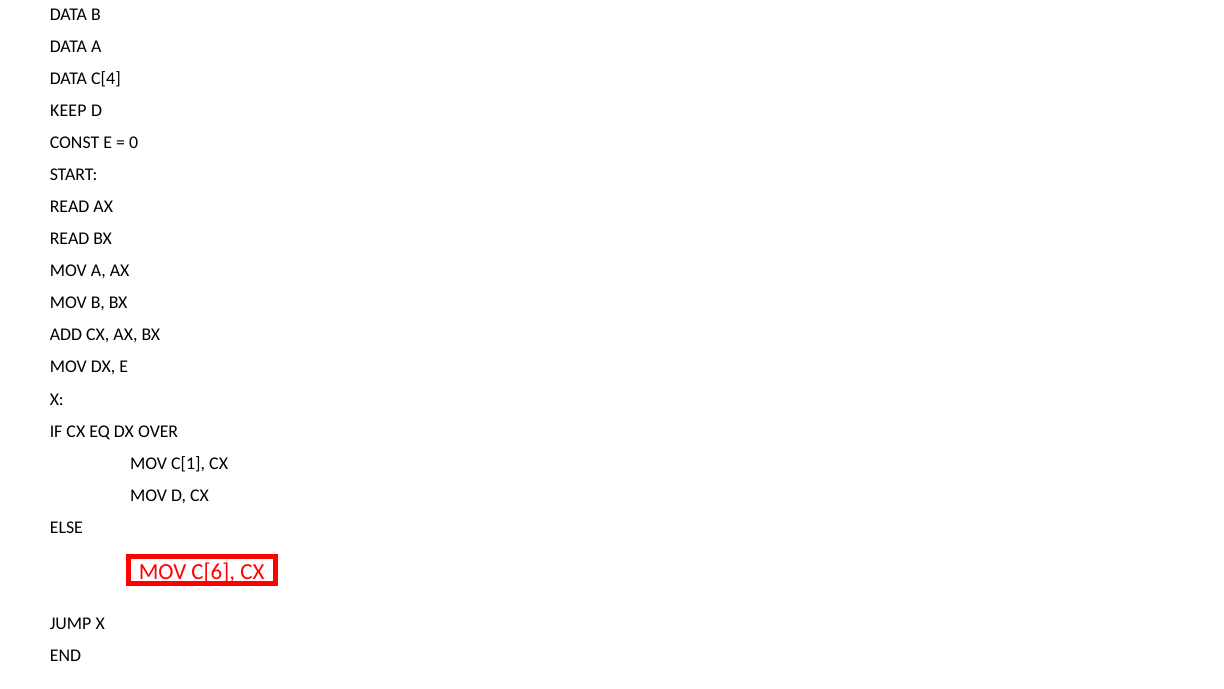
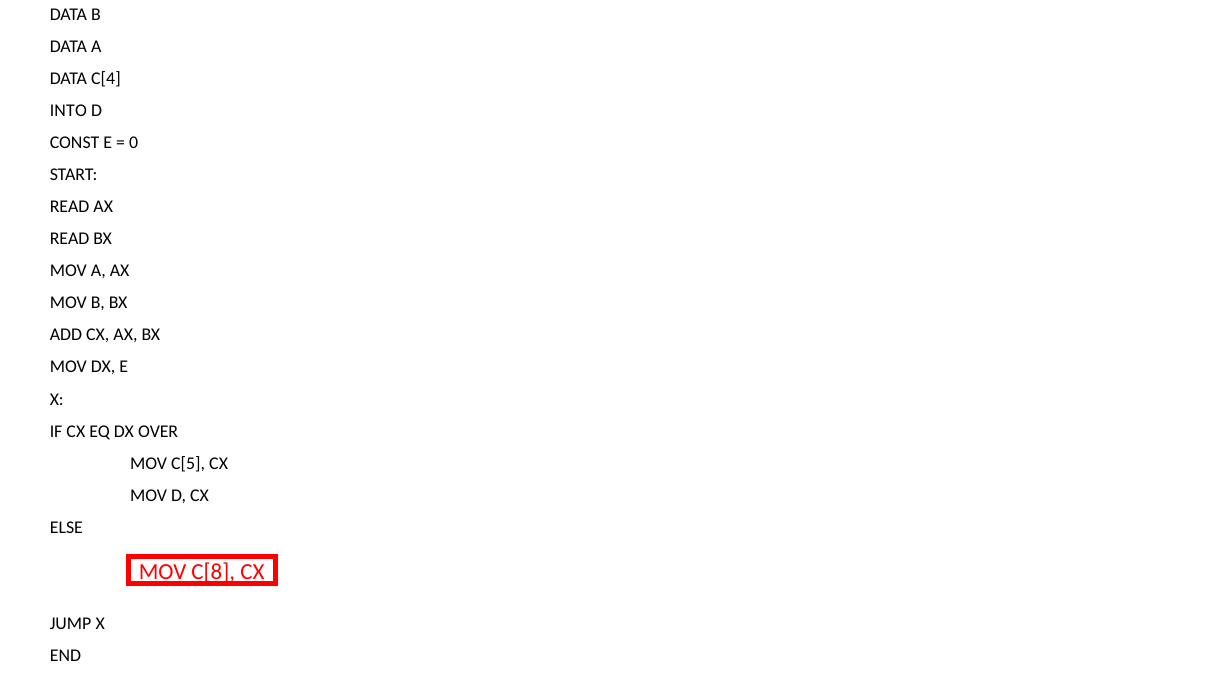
KEEP: KEEP -> INTO
C[1: C[1 -> C[5
C[6: C[6 -> C[8
